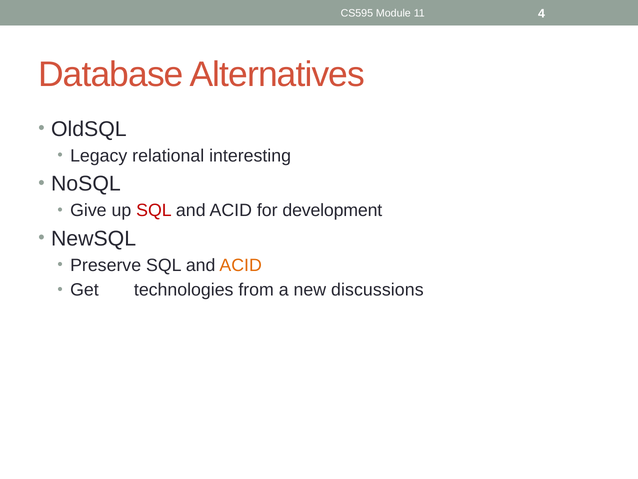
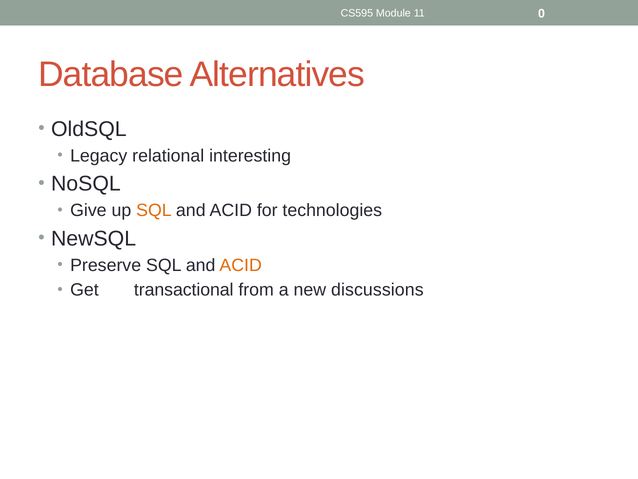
4: 4 -> 0
SQL at (154, 210) colour: red -> orange
development: development -> technologies
technologies: technologies -> transactional
